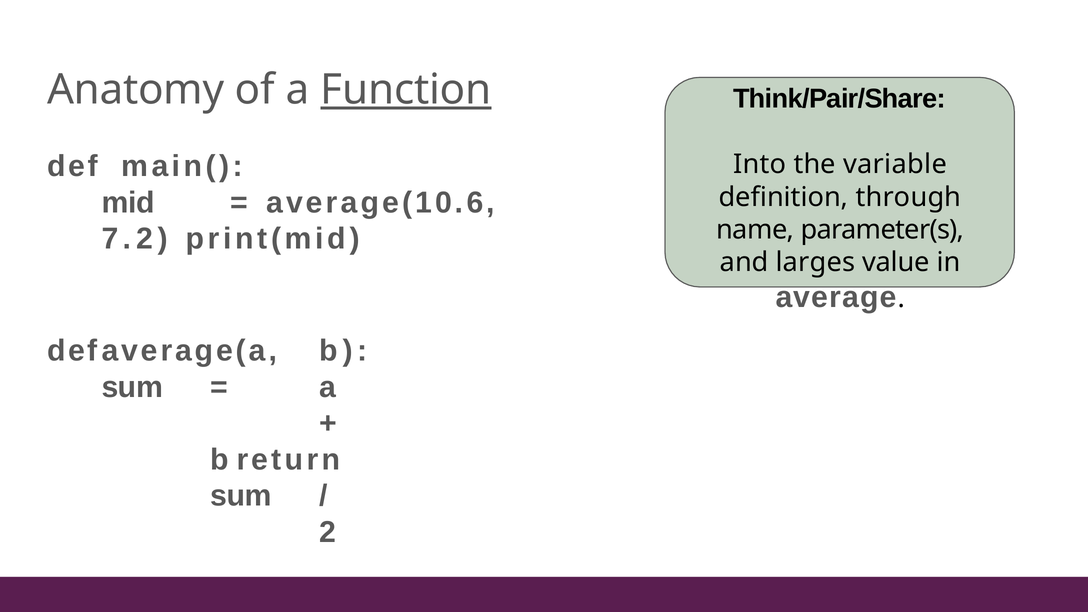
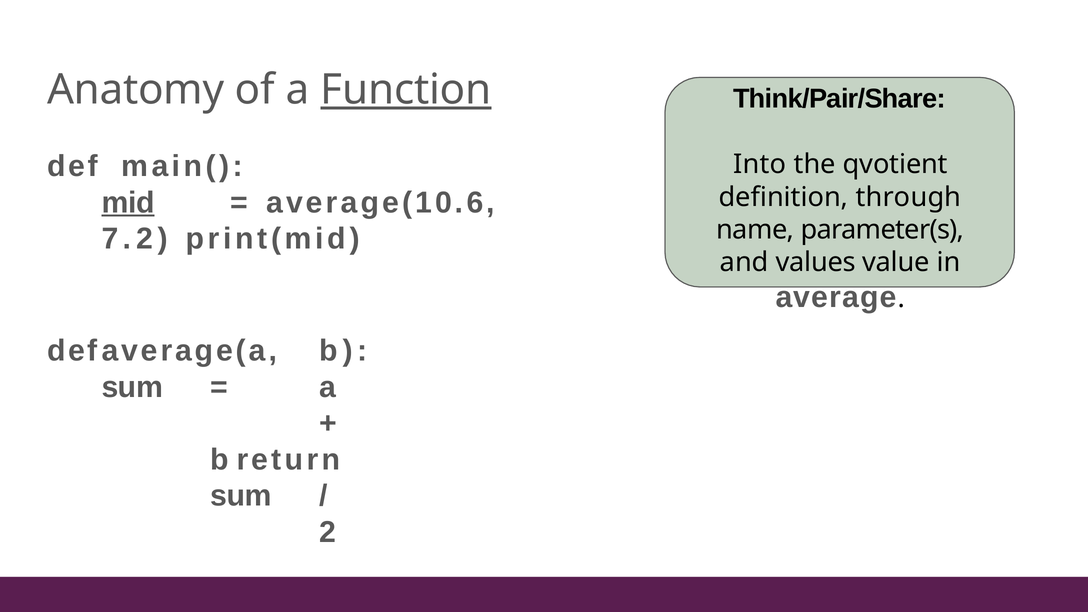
variable: variable -> qvotient
mid underline: none -> present
larges: larges -> values
